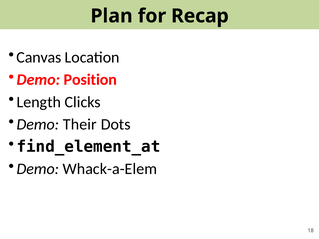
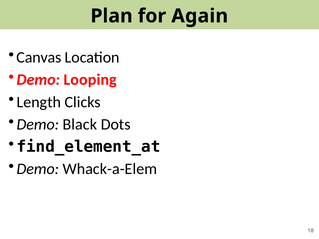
Recap: Recap -> Again
Position: Position -> Looping
Their: Their -> Black
